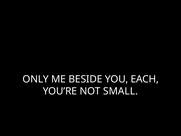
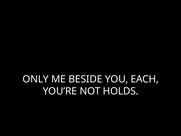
SMALL: SMALL -> HOLDS
